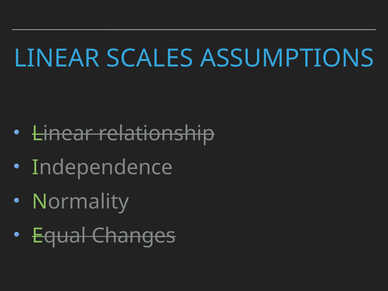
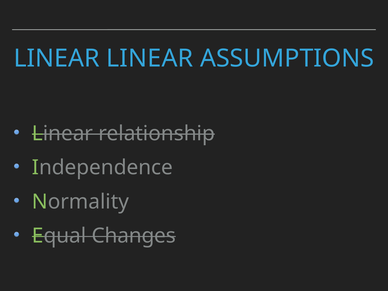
LINEAR SCALES: SCALES -> LINEAR
